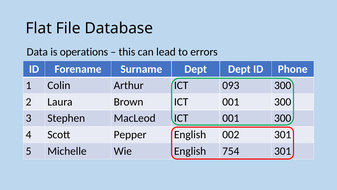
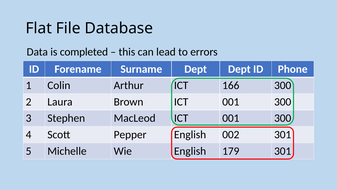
operations: operations -> completed
093: 093 -> 166
754: 754 -> 179
